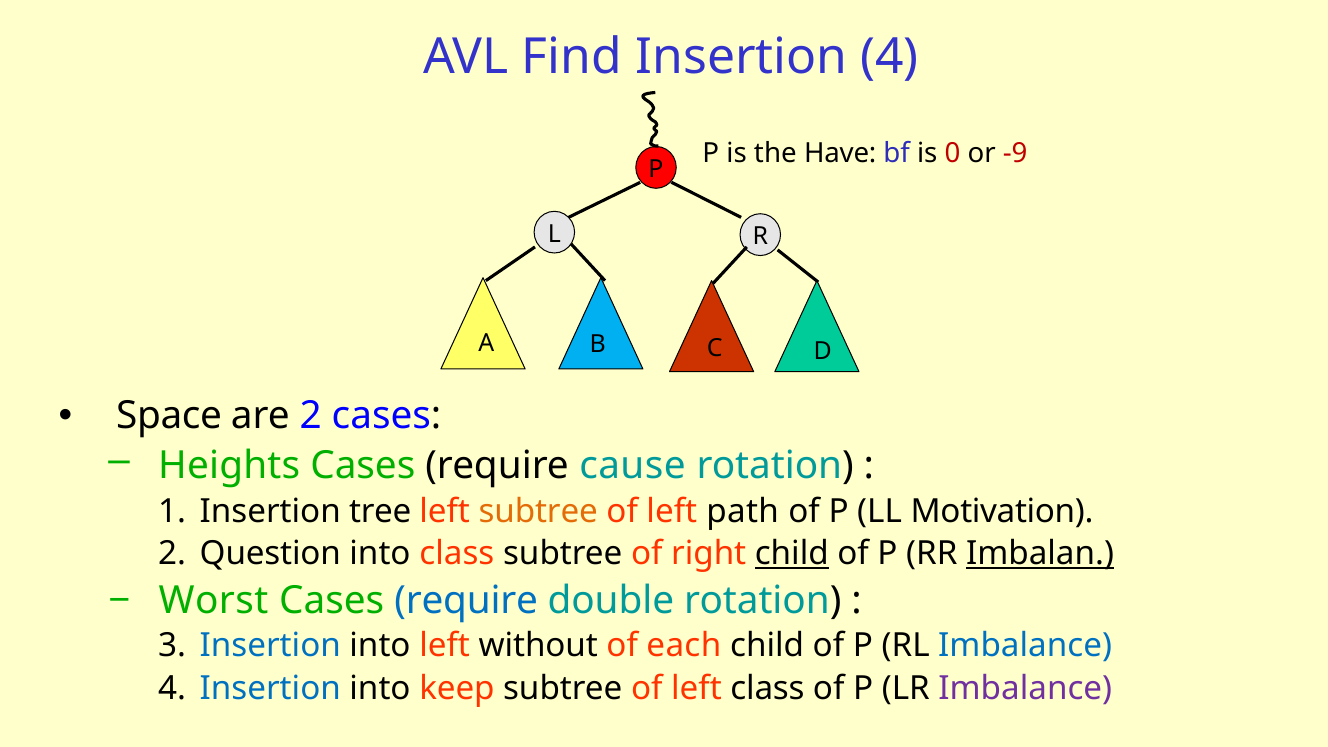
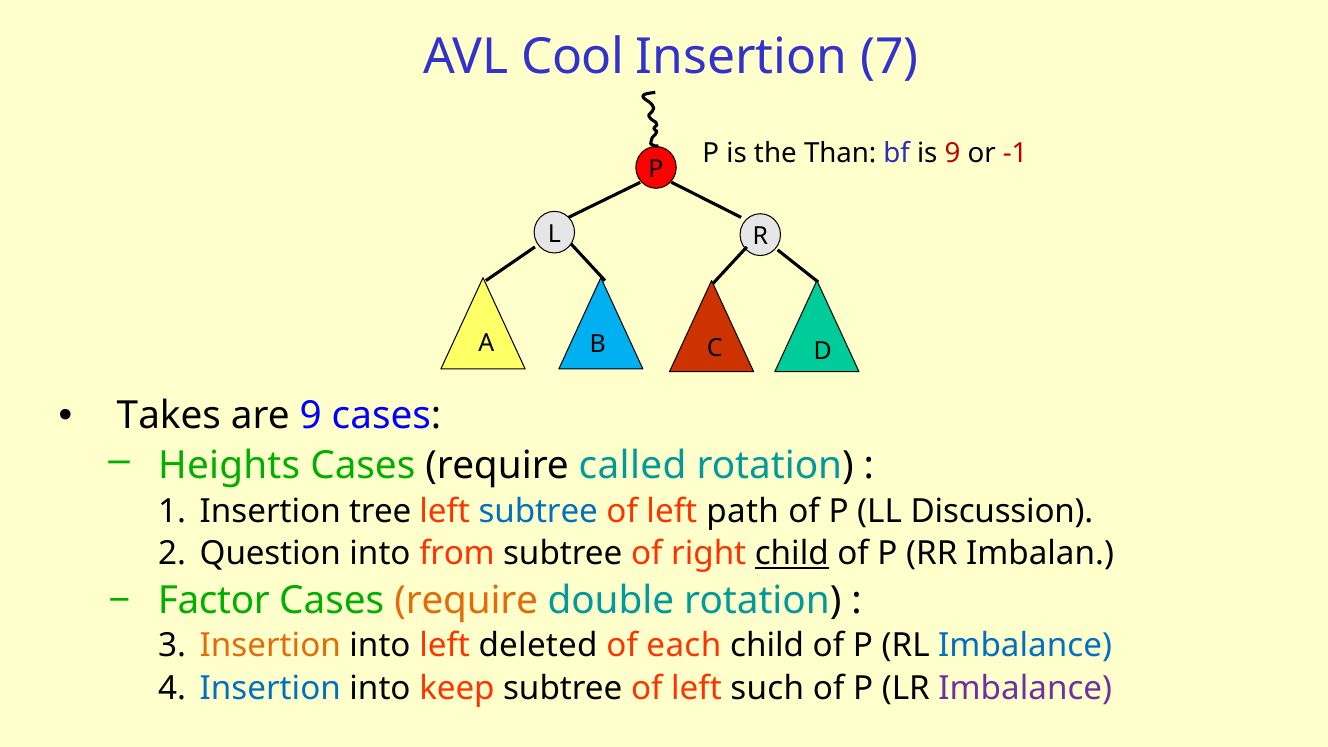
Find: Find -> Cool
Insertion 4: 4 -> 7
Have: Have -> Than
is 0: 0 -> 9
-9: -9 -> -1
Space: Space -> Takes
are 2: 2 -> 9
cause: cause -> called
subtree at (538, 511) colour: orange -> blue
Motivation: Motivation -> Discussion
into class: class -> from
Imbalan underline: present -> none
Worst: Worst -> Factor
require at (466, 600) colour: blue -> orange
Insertion at (270, 646) colour: blue -> orange
without: without -> deleted
left class: class -> such
